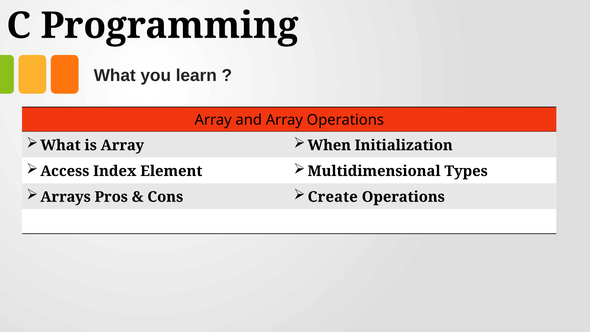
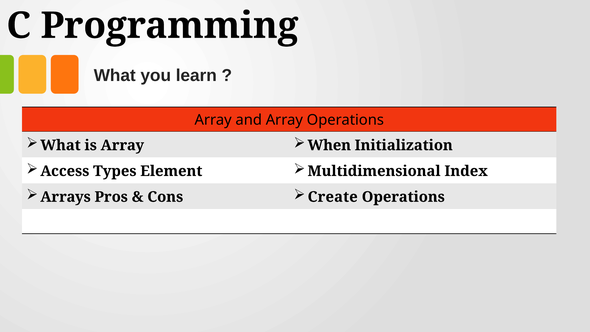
Index: Index -> Types
Types: Types -> Index
